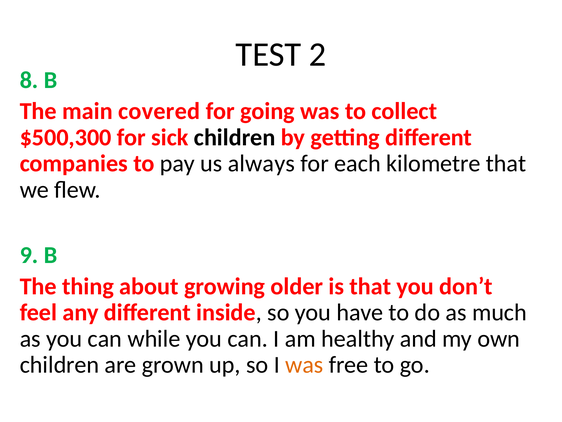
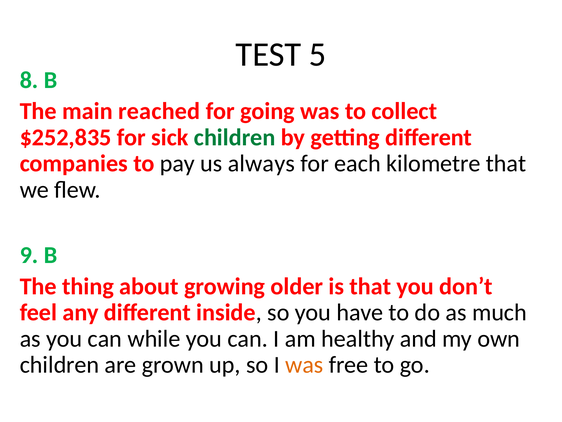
2: 2 -> 5
covered: covered -> reached
$500,300: $500,300 -> $252,835
children at (235, 137) colour: black -> green
